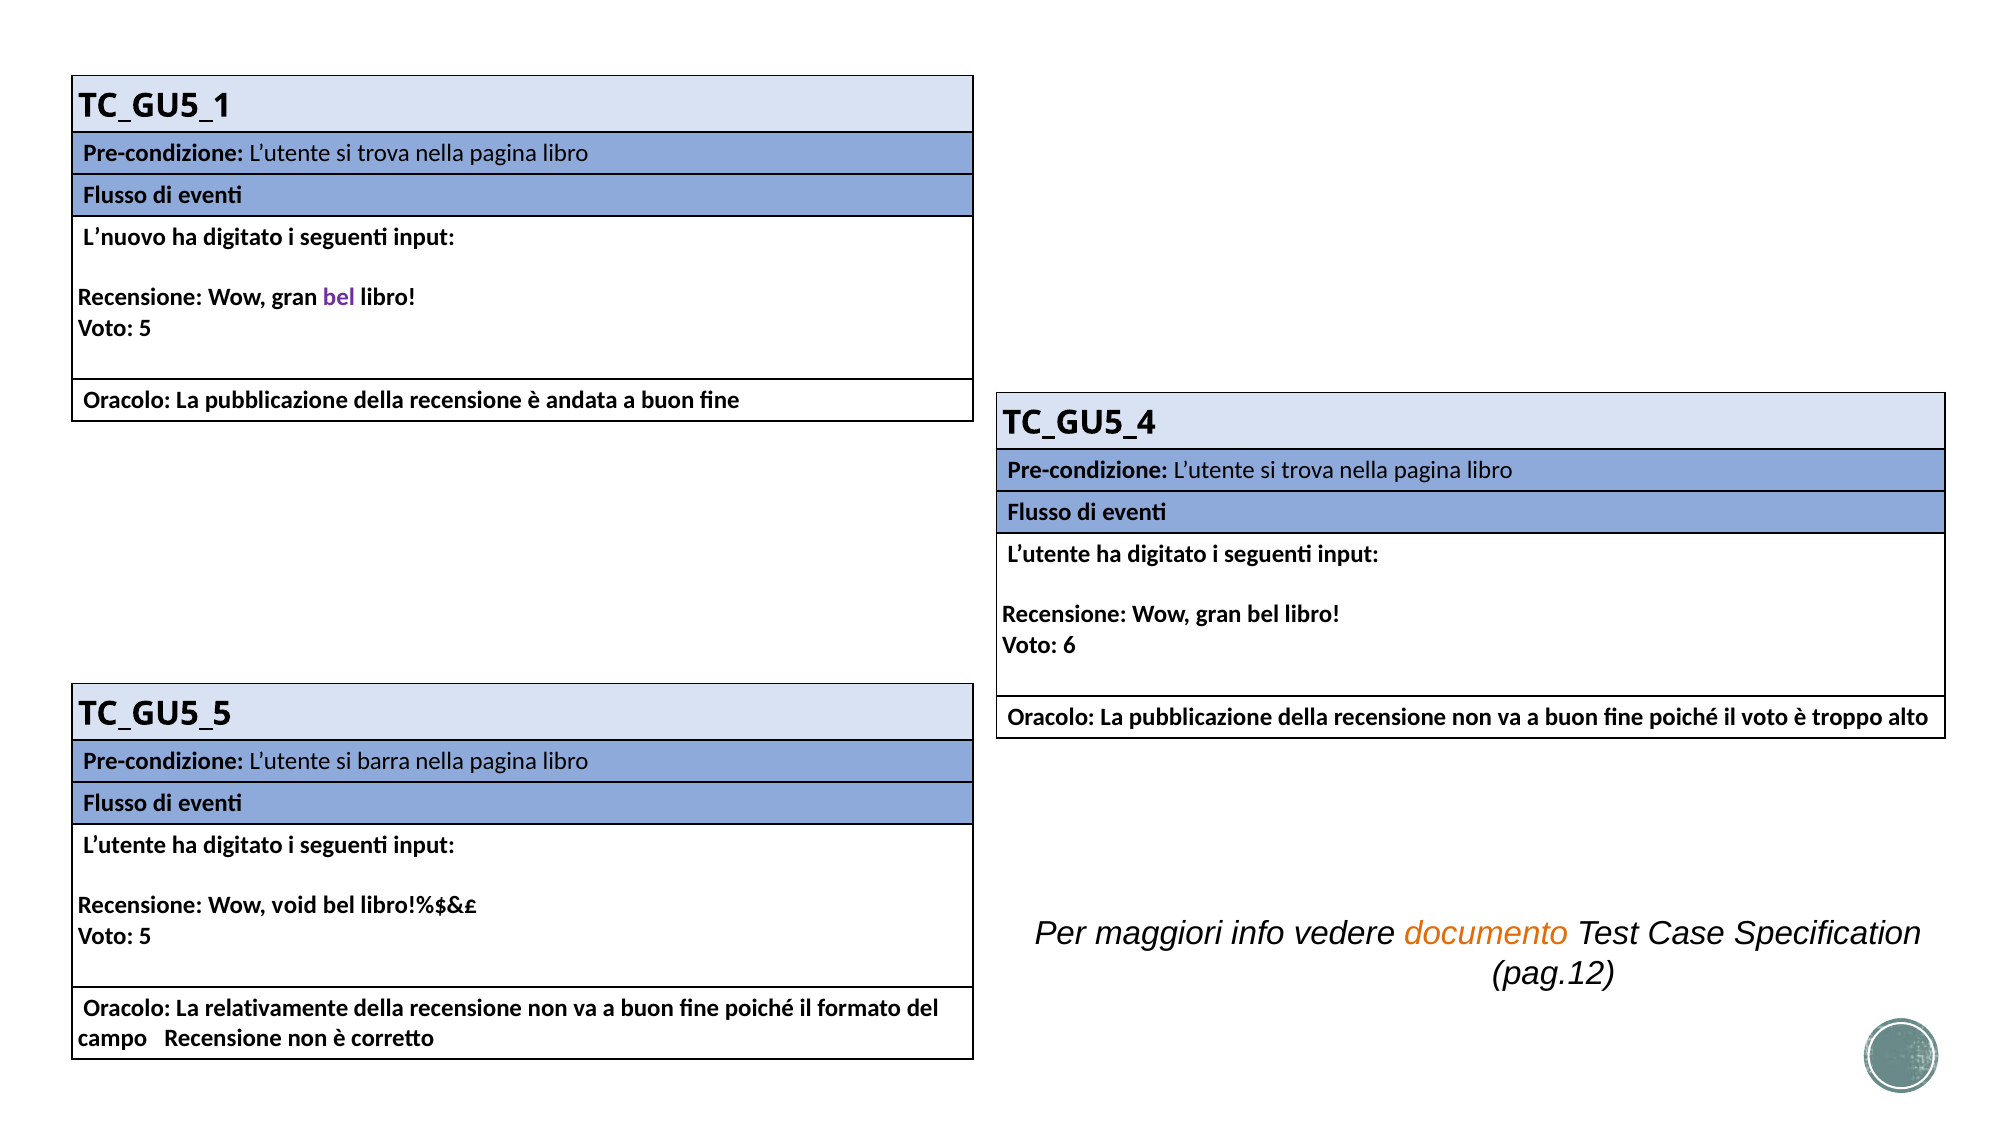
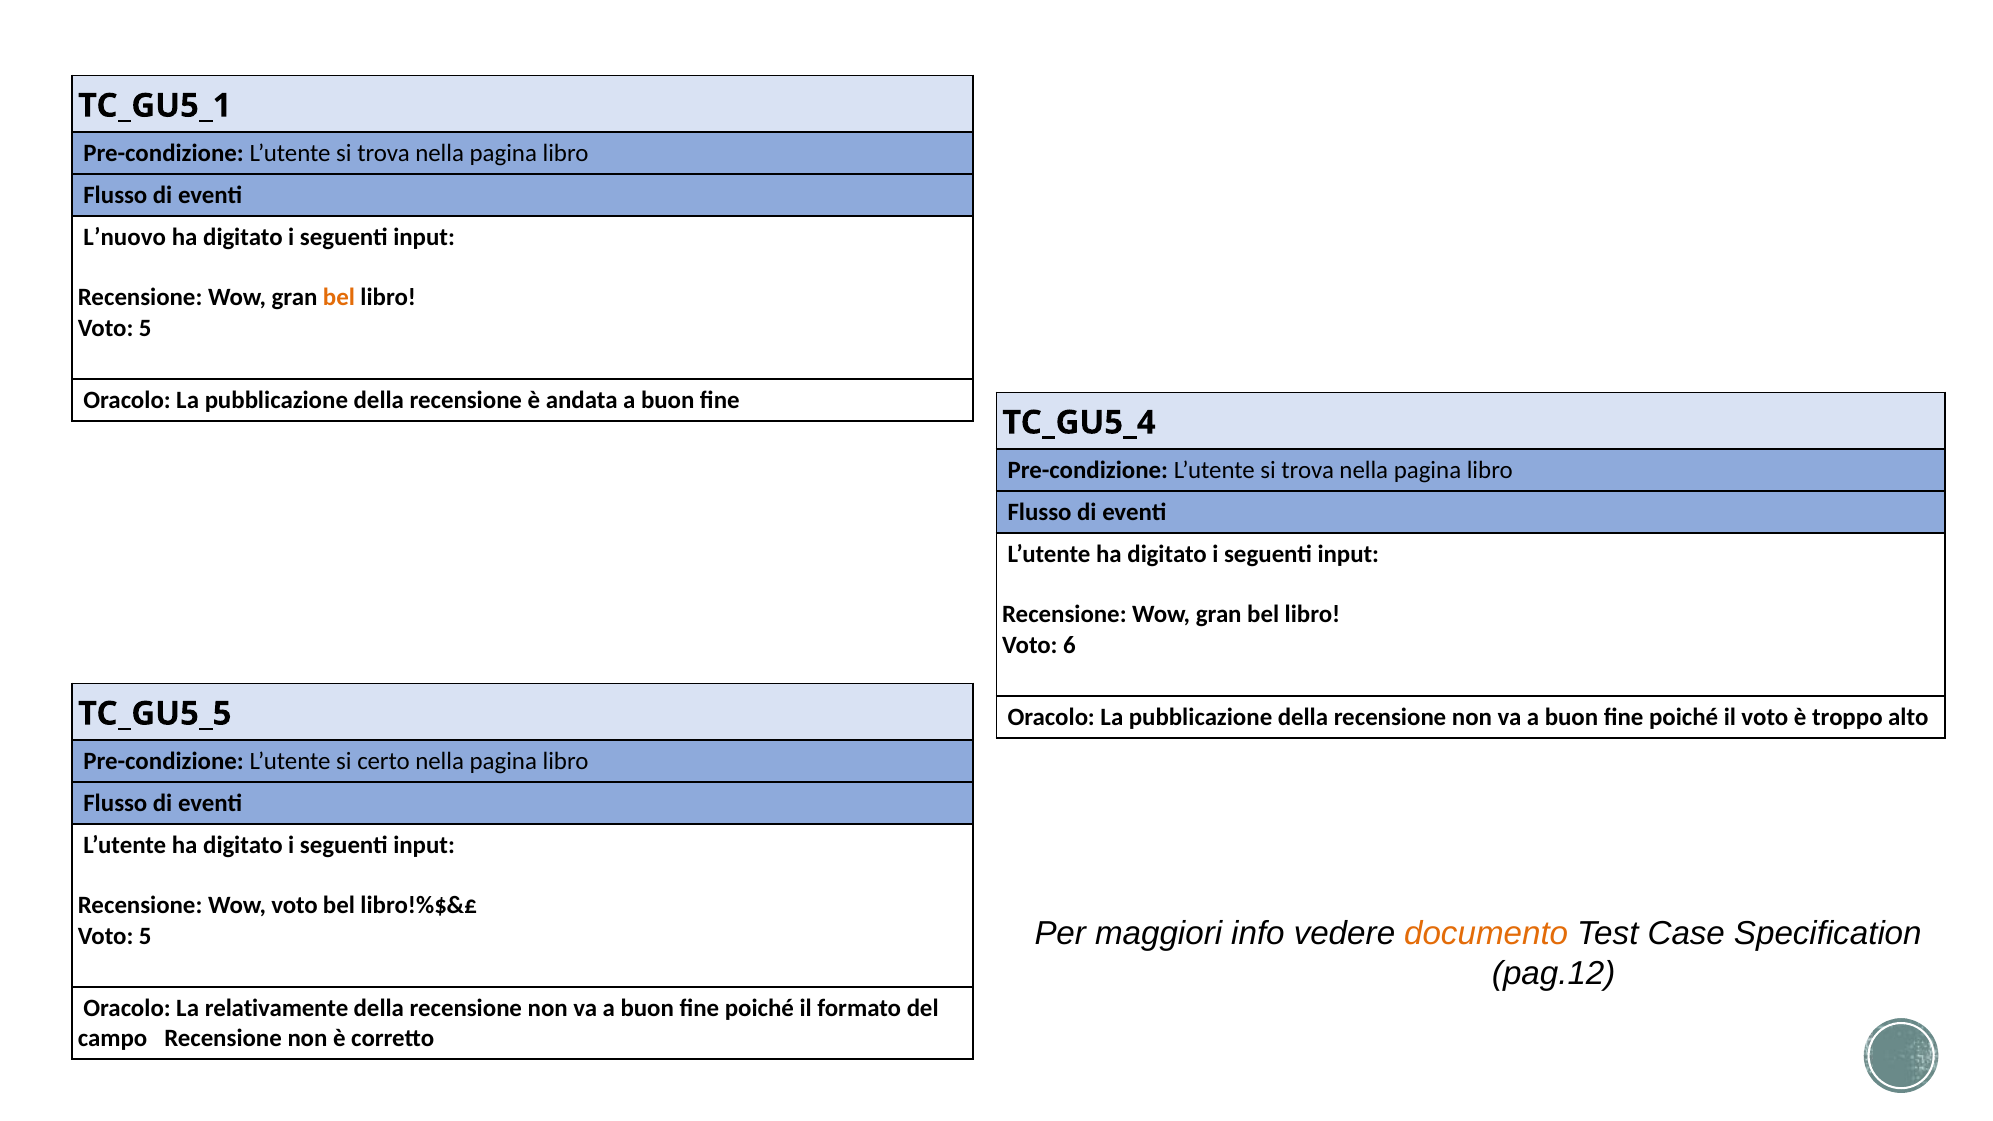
bel at (339, 298) colour: purple -> orange
barra: barra -> certo
Wow void: void -> voto
